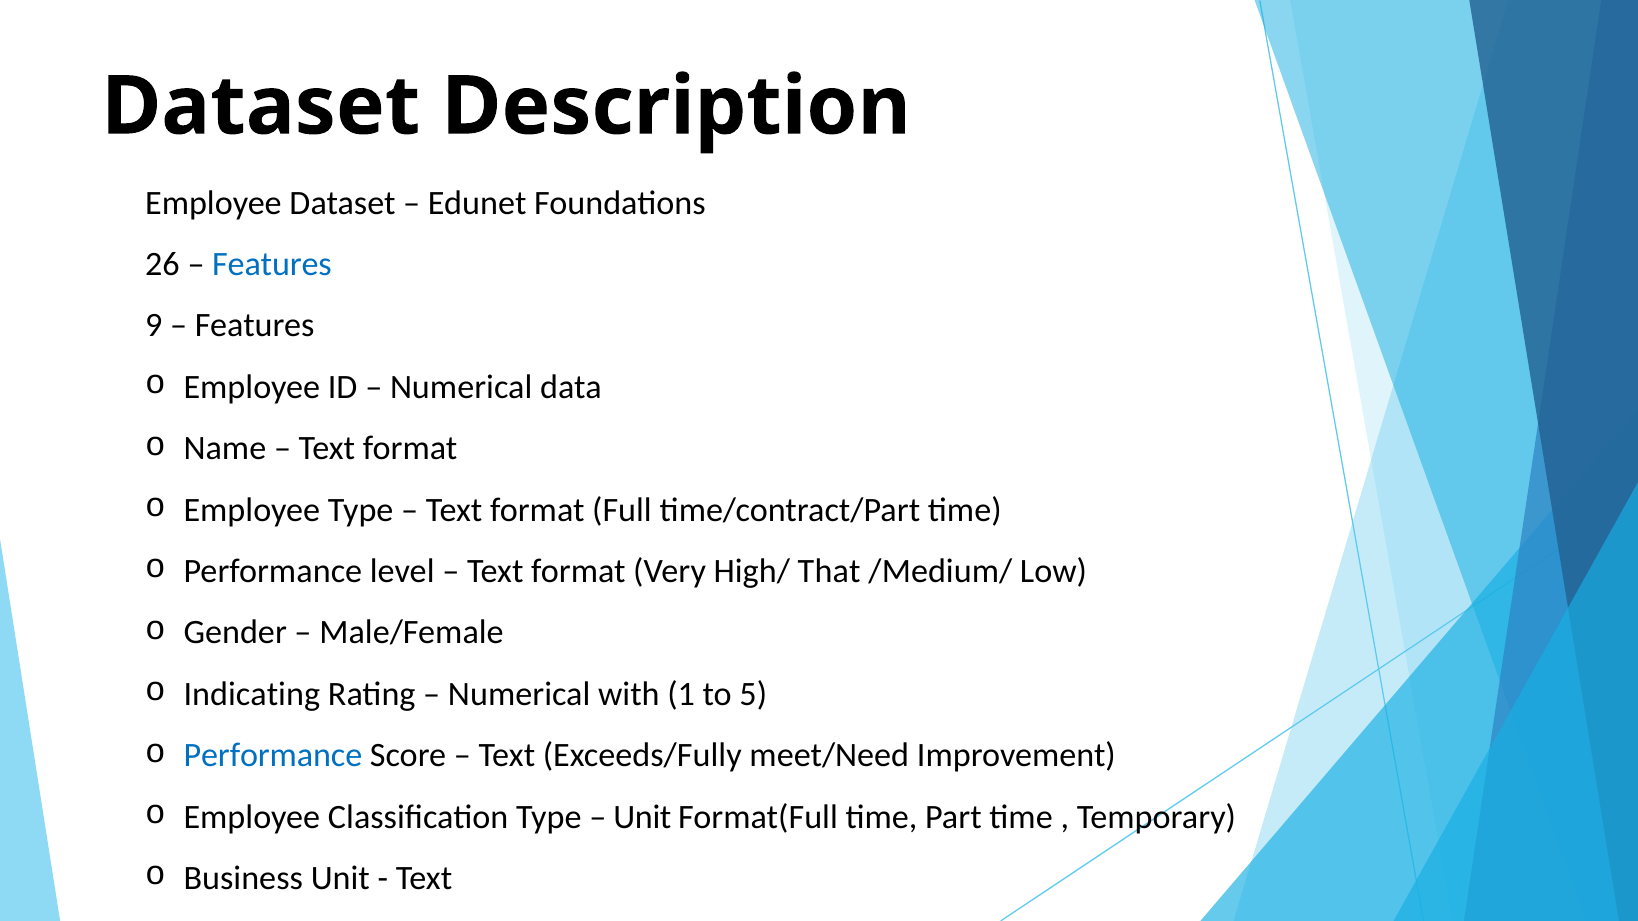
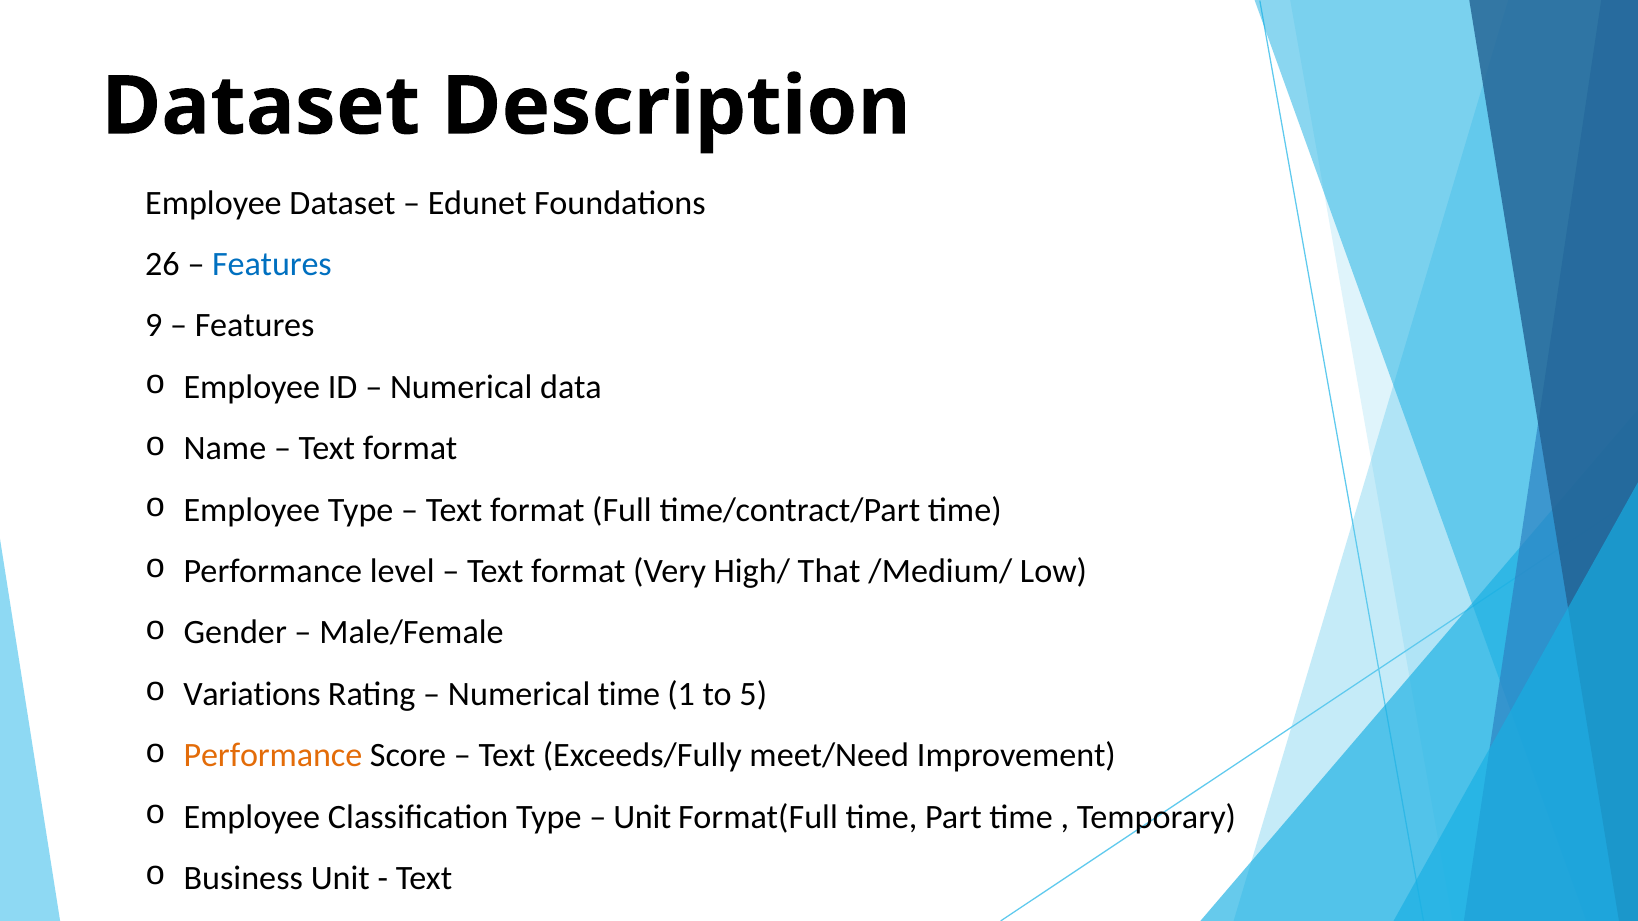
Indicating: Indicating -> Variations
Numerical with: with -> time
Performance at (273, 756) colour: blue -> orange
